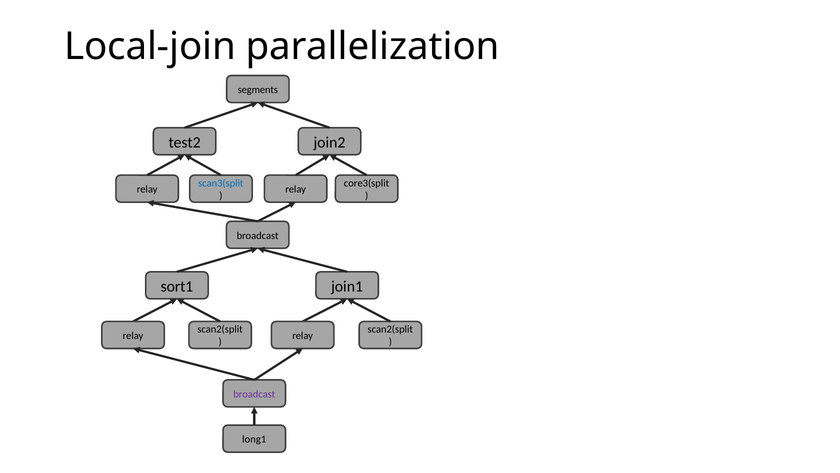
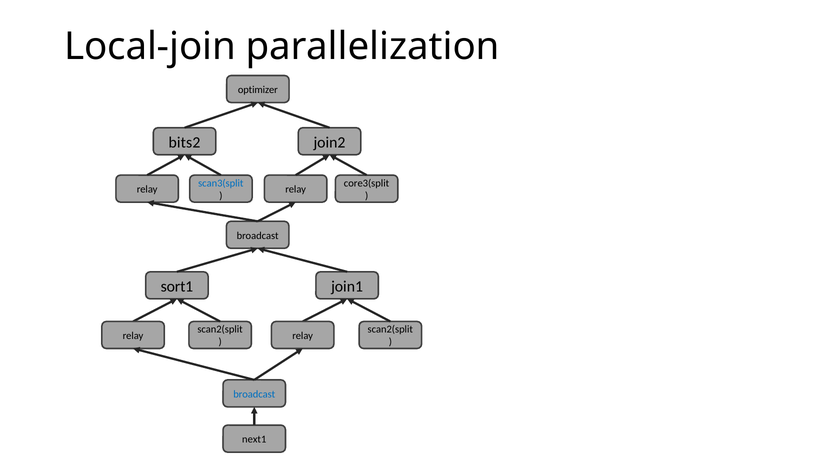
segments: segments -> optimizer
test2: test2 -> bits2
broadcast at (254, 394) colour: purple -> blue
long1: long1 -> next1
